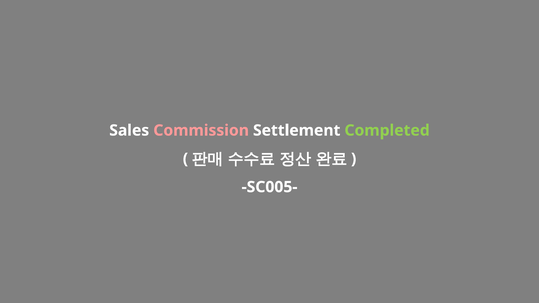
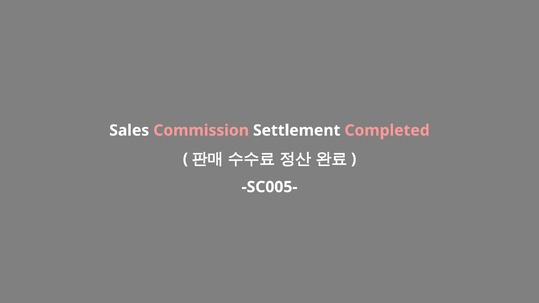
Completed colour: light green -> pink
